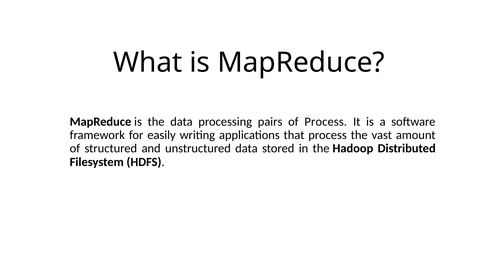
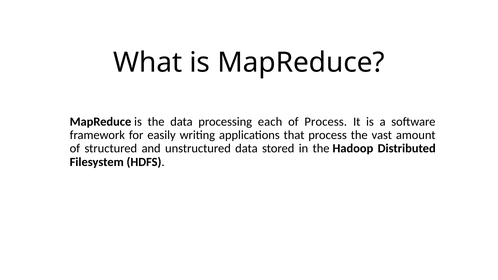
pairs: pairs -> each
